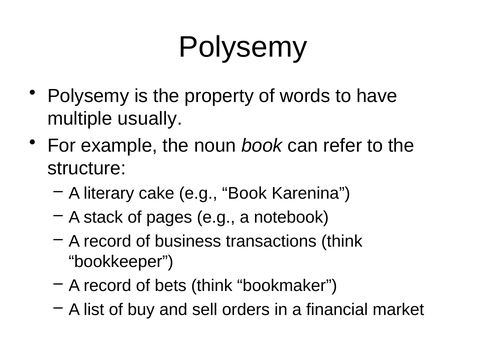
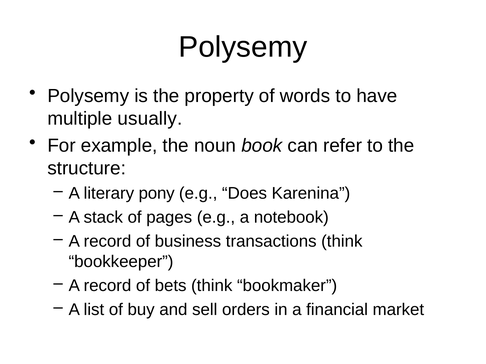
cake: cake -> pony
e.g Book: Book -> Does
